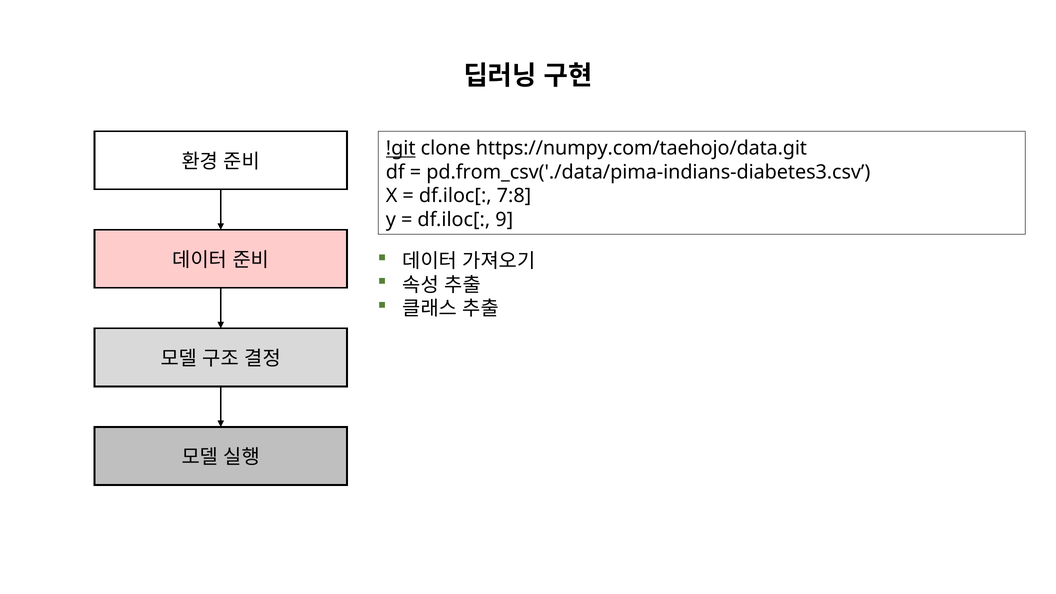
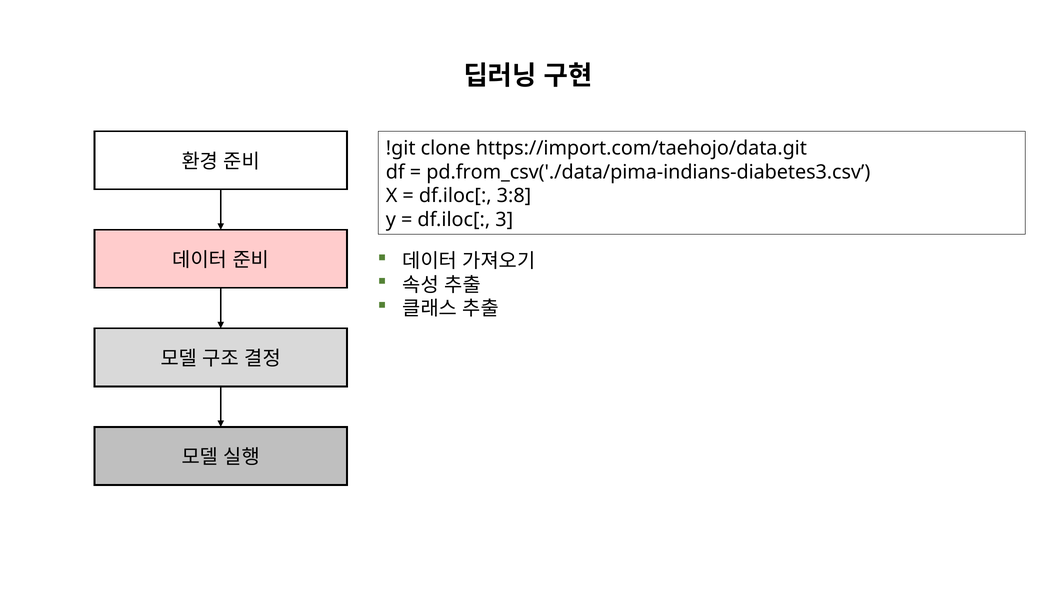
!git underline: present -> none
https://numpy.com/taehojo/data.git: https://numpy.com/taehojo/data.git -> https://import.com/taehojo/data.git
7:8: 7:8 -> 3:8
9: 9 -> 3
